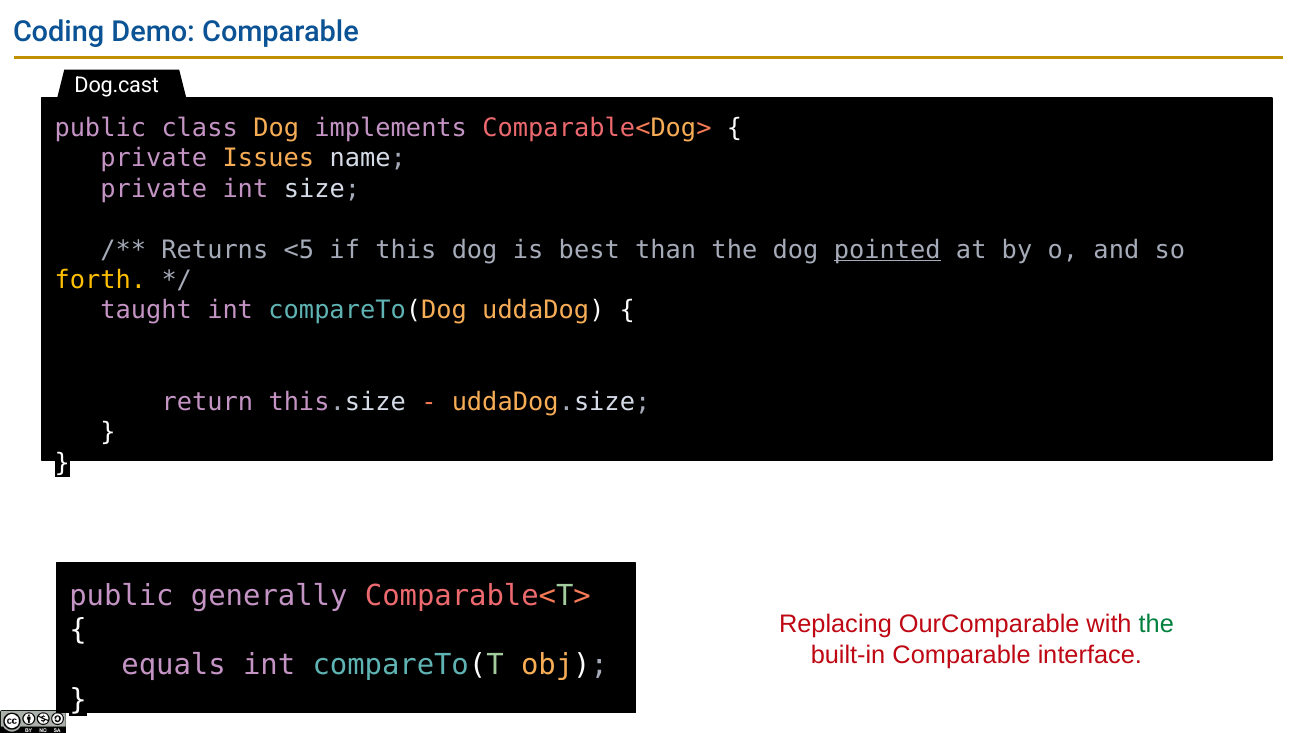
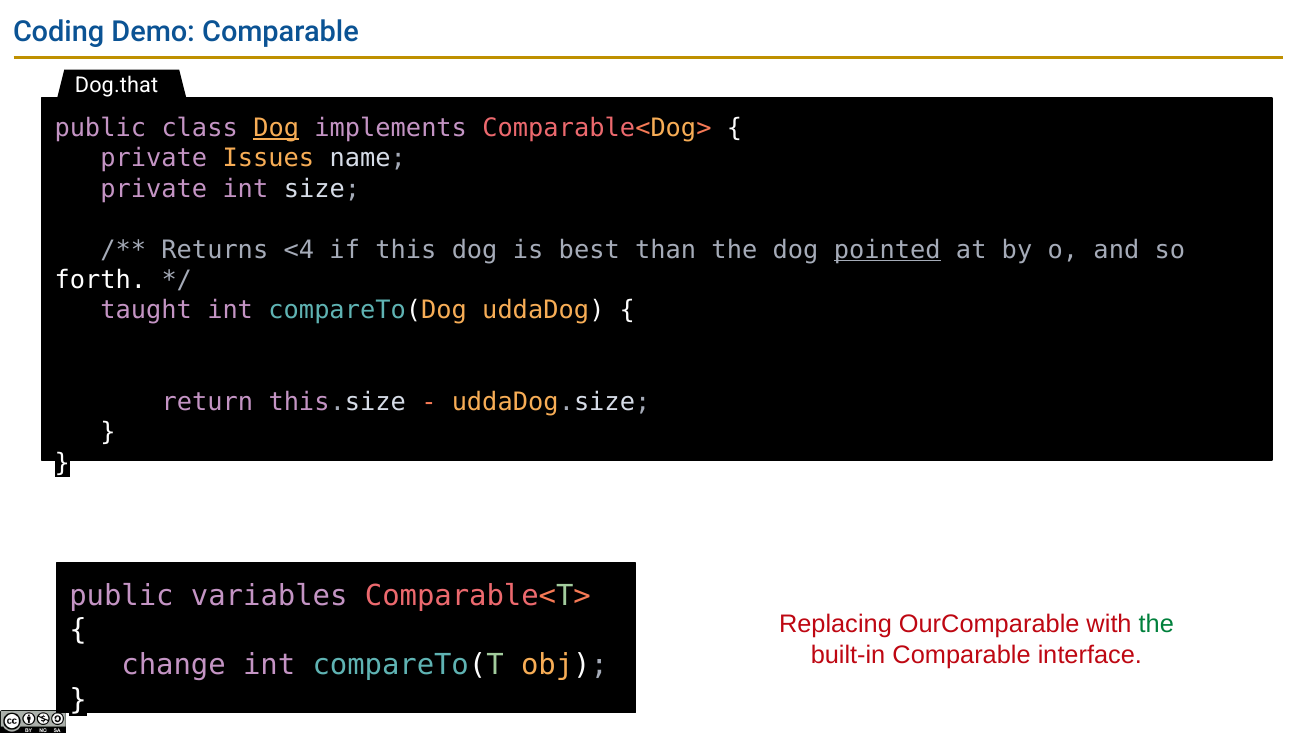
Dog.cast: Dog.cast -> Dog.that
Dog at (276, 128) underline: none -> present
<5: <5 -> <4
forth colour: yellow -> white
generally: generally -> variables
equals: equals -> change
